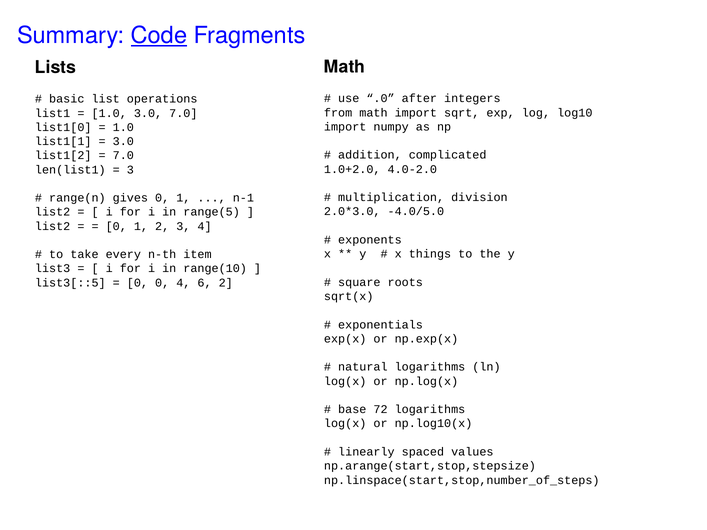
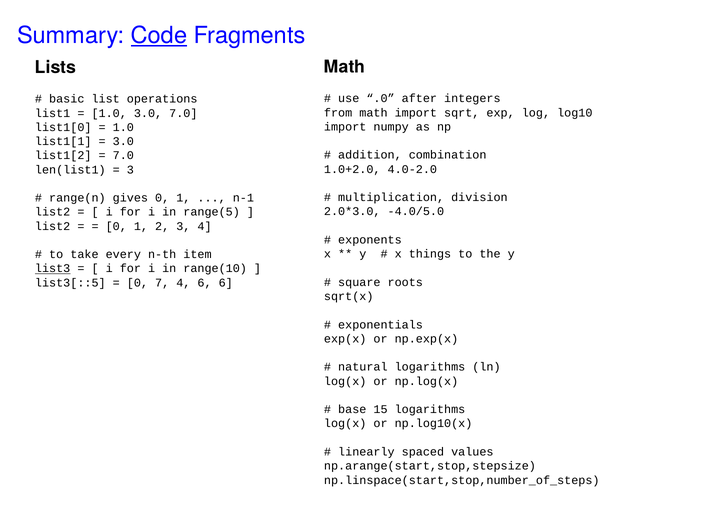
complicated: complicated -> combination
list3 underline: none -> present
0 0: 0 -> 7
6 2: 2 -> 6
72: 72 -> 15
